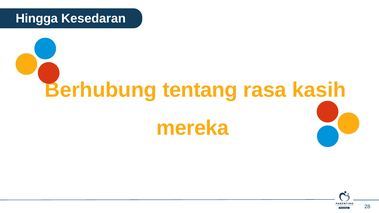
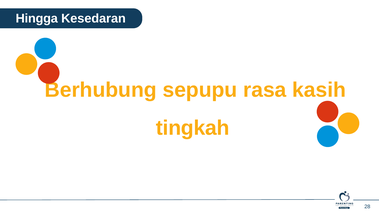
tentang: tentang -> sepupu
mereka: mereka -> tingkah
